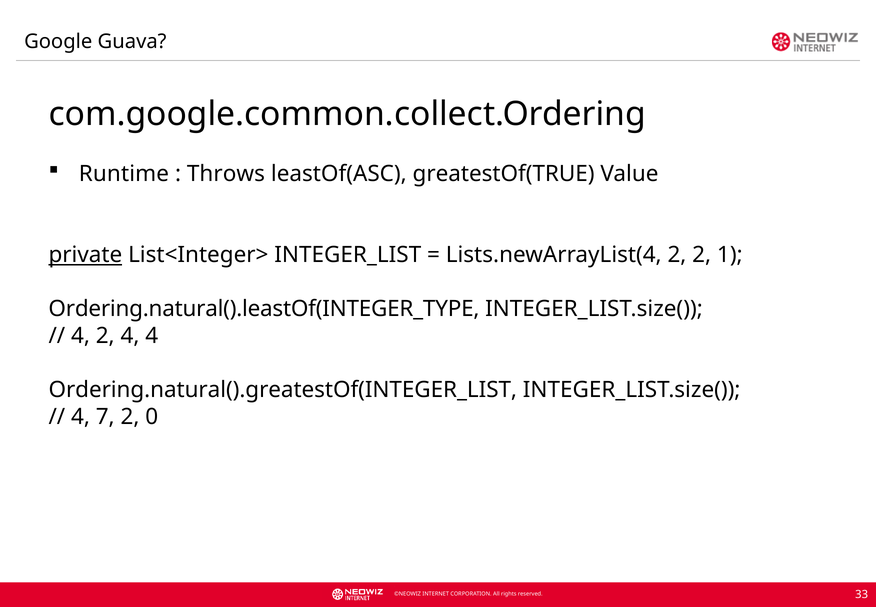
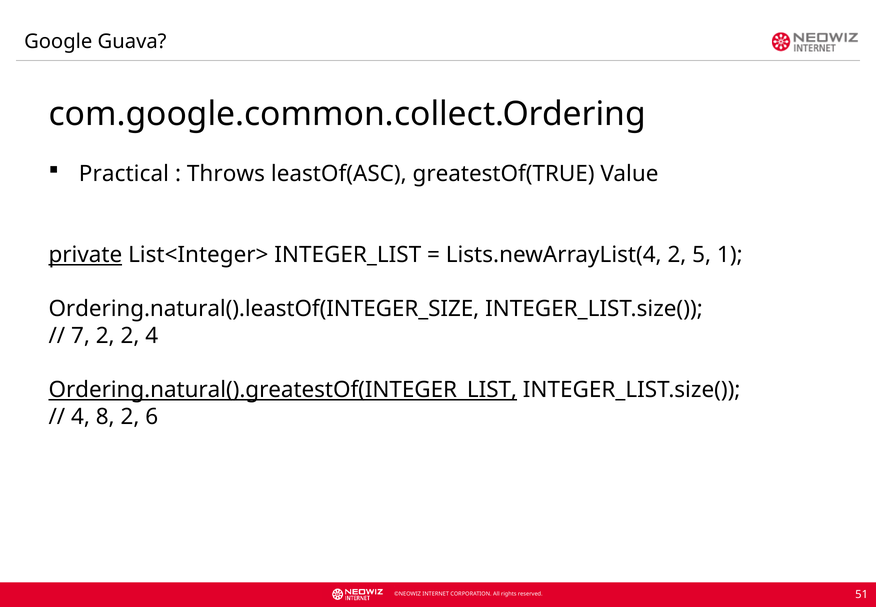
Runtime: Runtime -> Practical
2 2: 2 -> 5
Ordering.natural().leastOf(INTEGER_TYPE: Ordering.natural().leastOf(INTEGER_TYPE -> Ordering.natural().leastOf(INTEGER_SIZE
4 at (80, 336): 4 -> 7
2 4: 4 -> 2
Ordering.natural().greatestOf(INTEGER_LIST underline: none -> present
7: 7 -> 8
0: 0 -> 6
33: 33 -> 51
